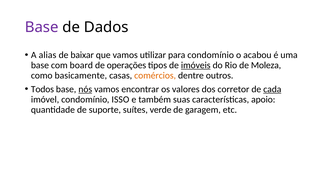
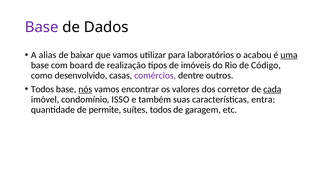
para condomínio: condomínio -> laboratórios
uma underline: none -> present
operações: operações -> realização
imóveis underline: present -> none
Moleza: Moleza -> Código
basicamente: basicamente -> desenvolvido
comércios colour: orange -> purple
apoio: apoio -> entra
suporte: suporte -> permite
suítes verde: verde -> todos
